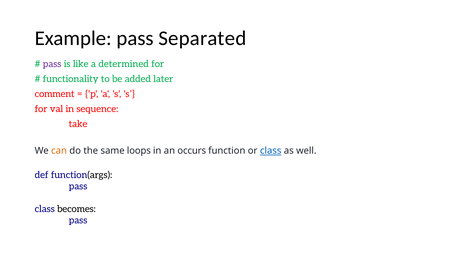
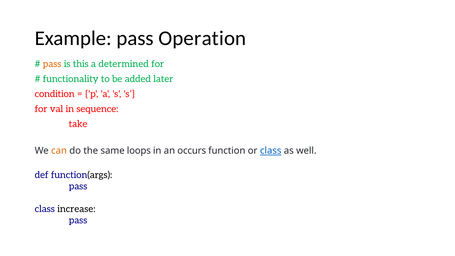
Separated: Separated -> Operation
pass at (52, 64) colour: purple -> orange
like: like -> this
comment: comment -> condition
becomes: becomes -> increase
